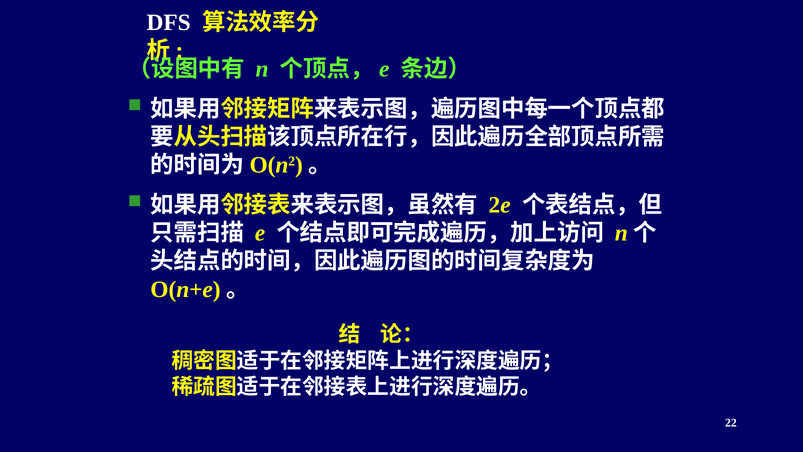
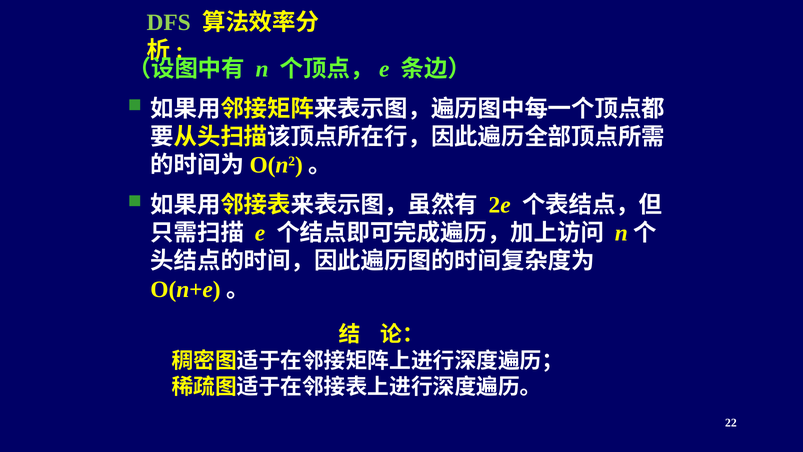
DFS colour: white -> light green
